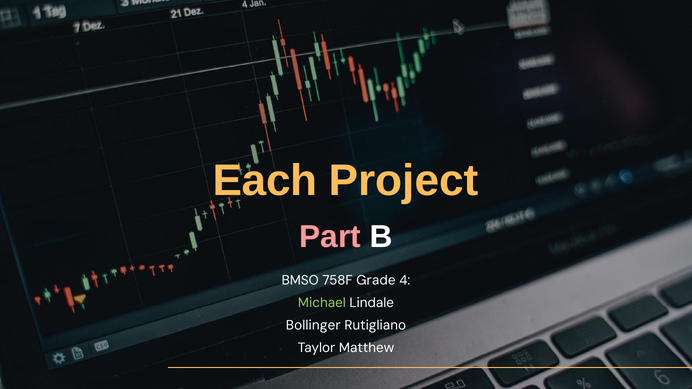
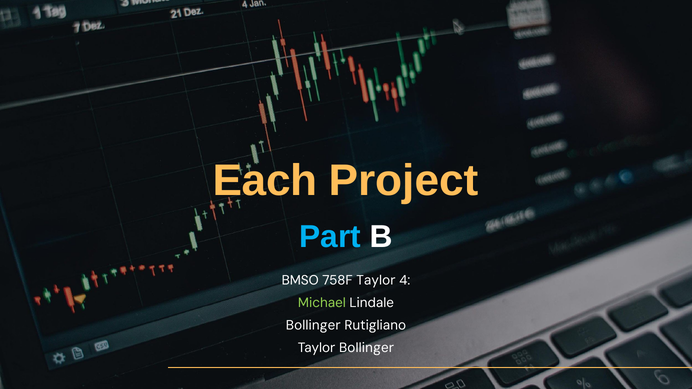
Part colour: pink -> light blue
758F Grade: Grade -> Taylor
Taylor Matthew: Matthew -> Bollinger
